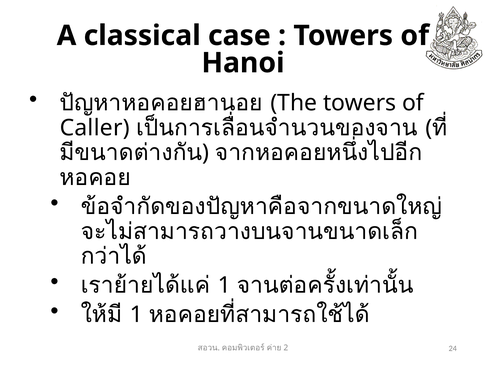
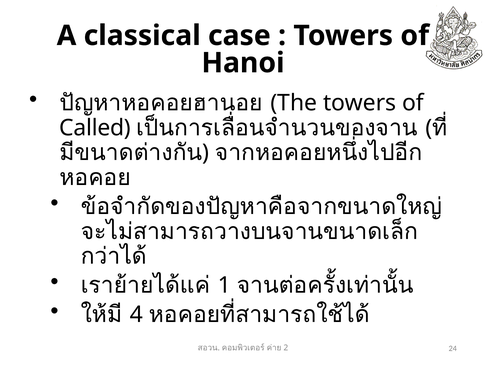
Caller: Caller -> Called
1 at (136, 314): 1 -> 4
